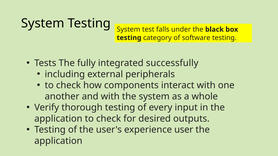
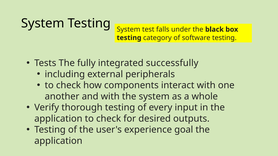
user: user -> goal
